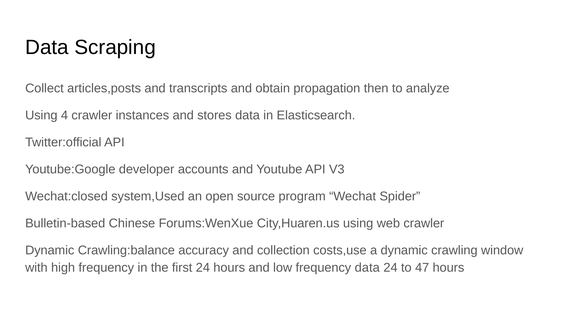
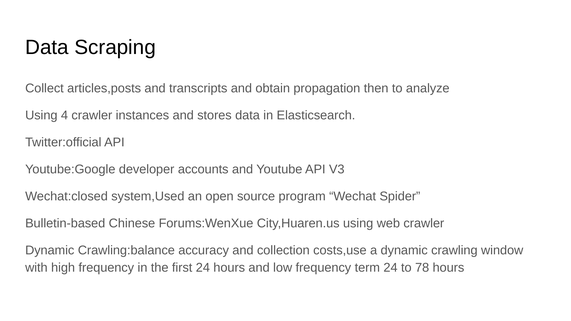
frequency data: data -> term
47: 47 -> 78
